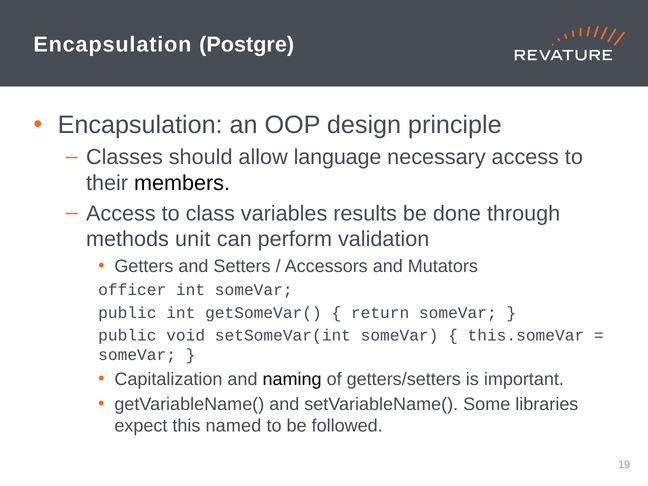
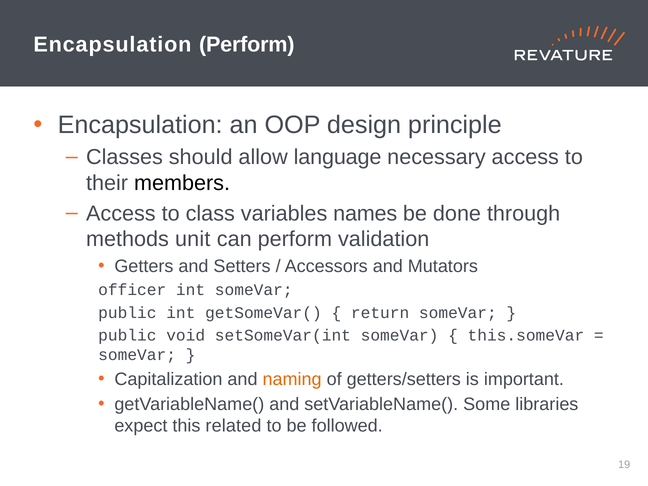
Encapsulation Postgre: Postgre -> Perform
results: results -> names
naming colour: black -> orange
named: named -> related
